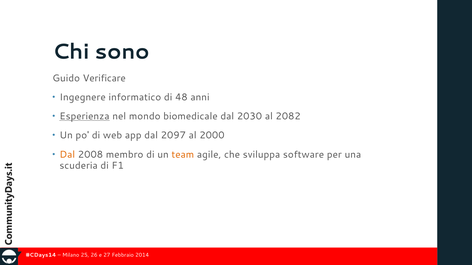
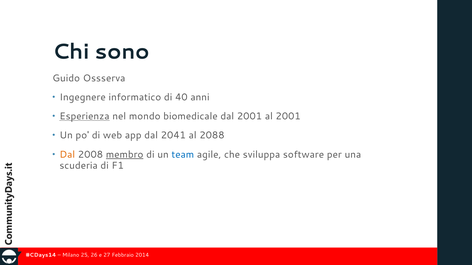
Verificare: Verificare -> Ossserva
48: 48 -> 40
dal 2030: 2030 -> 2001
al 2082: 2082 -> 2001
2097: 2097 -> 2041
2000: 2000 -> 2088
membro underline: none -> present
team colour: orange -> blue
